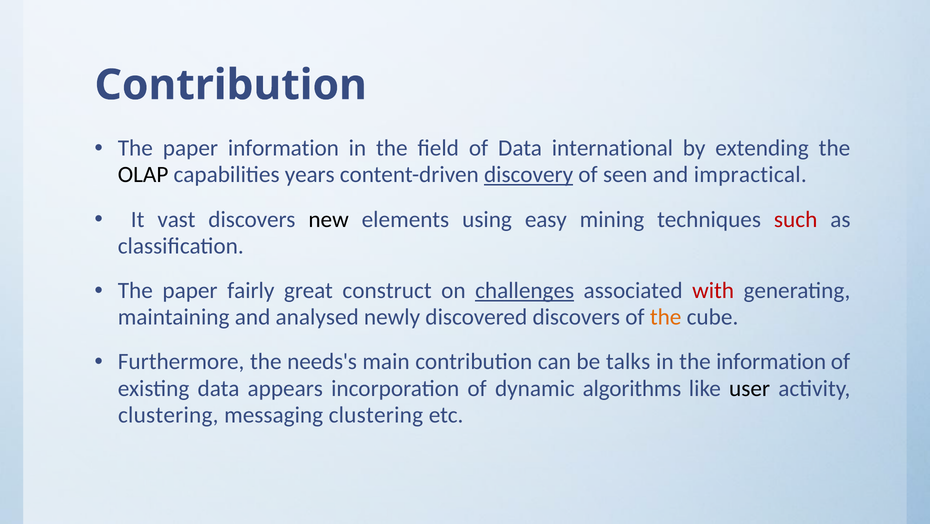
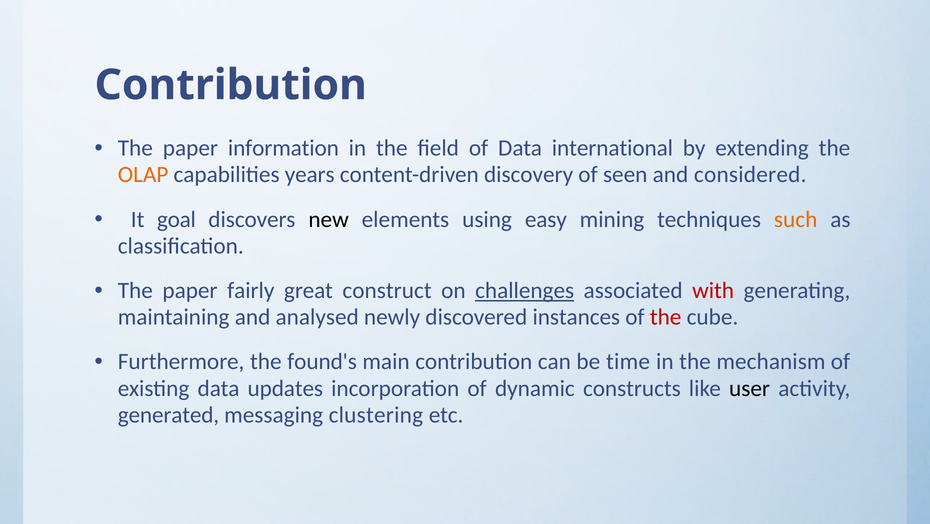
OLAP colour: black -> orange
discovery underline: present -> none
impractical: impractical -> considered
vast: vast -> goal
such colour: red -> orange
discovered discovers: discovers -> instances
the at (666, 317) colour: orange -> red
needs's: needs's -> found's
talks: talks -> time
the information: information -> mechanism
appears: appears -> updates
algorithms: algorithms -> constructs
clustering at (168, 414): clustering -> generated
